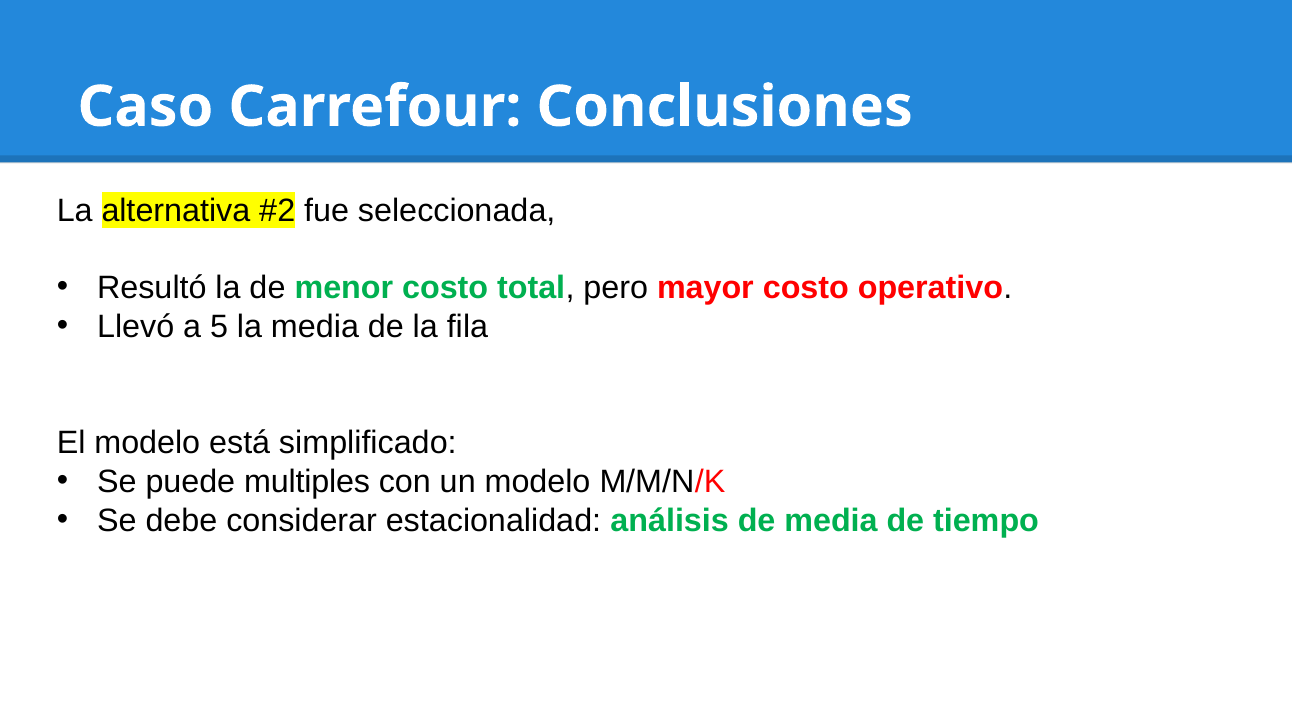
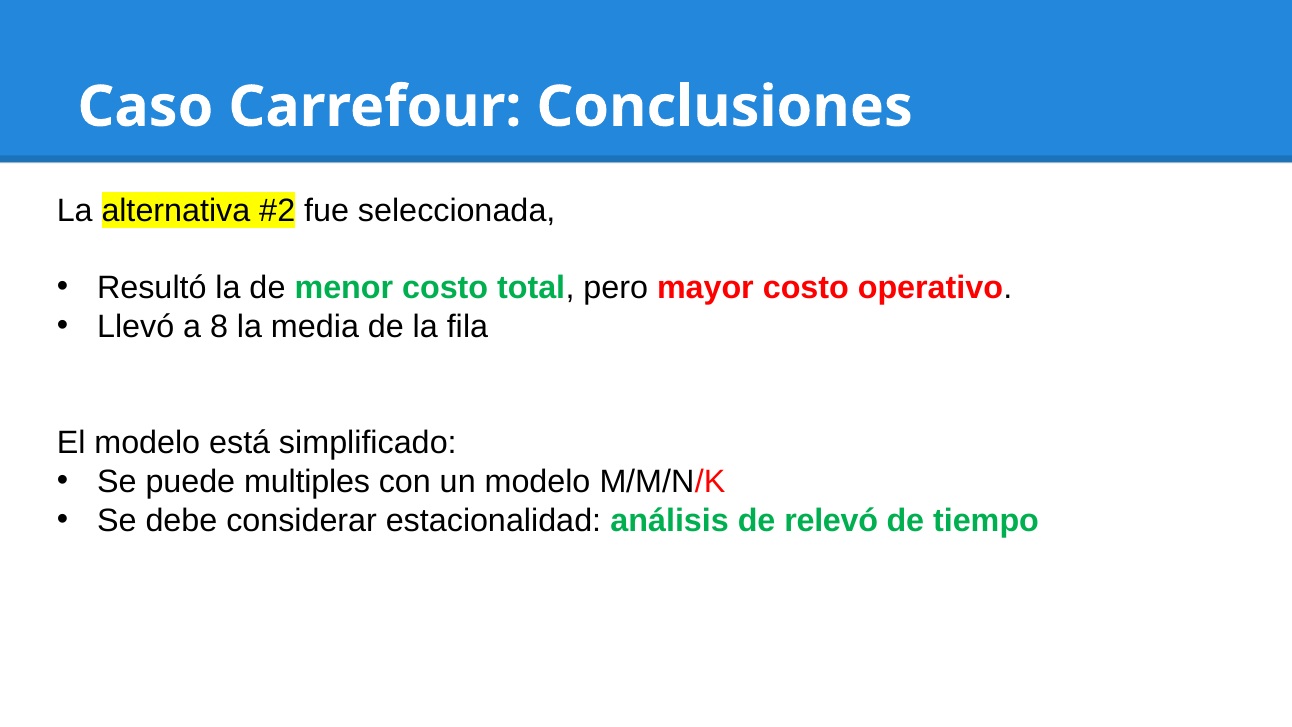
5: 5 -> 8
de media: media -> relevó
